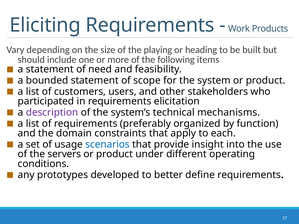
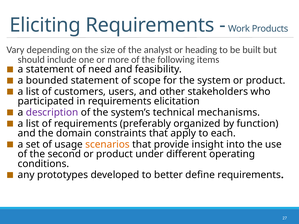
playing: playing -> analyst
scenarios colour: blue -> orange
servers: servers -> second
